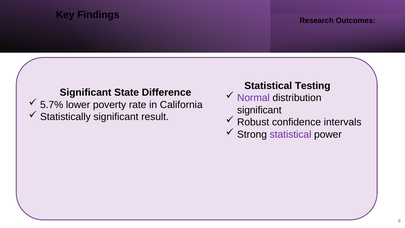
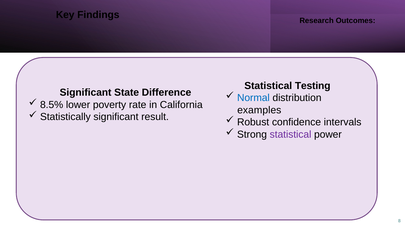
Normal colour: purple -> blue
5.7%: 5.7% -> 8.5%
significant at (259, 110): significant -> examples
